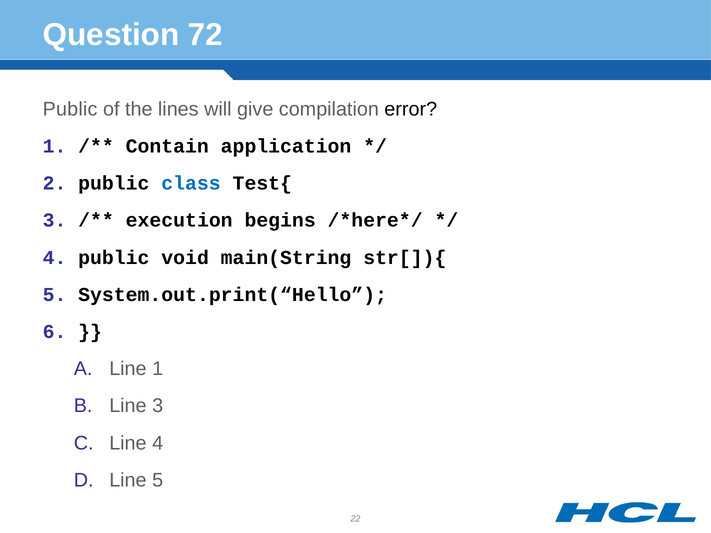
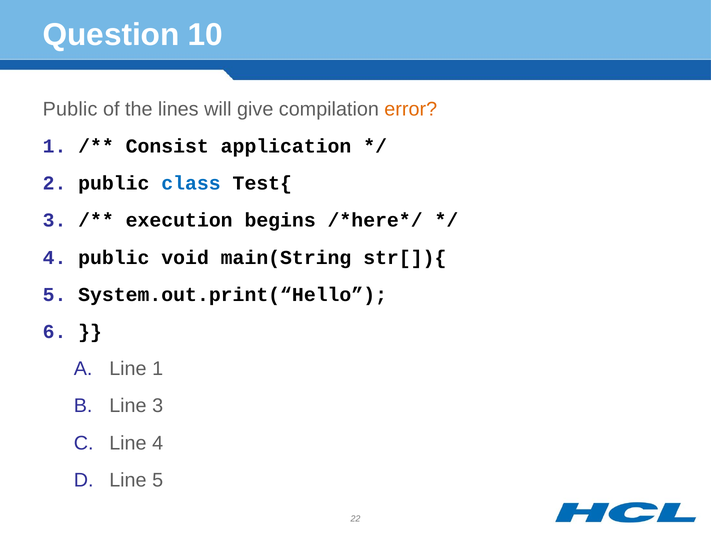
72: 72 -> 10
error colour: black -> orange
Contain: Contain -> Consist
